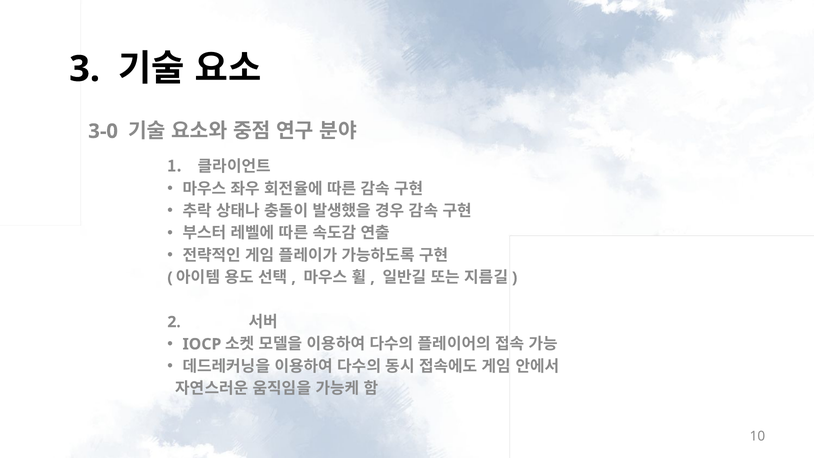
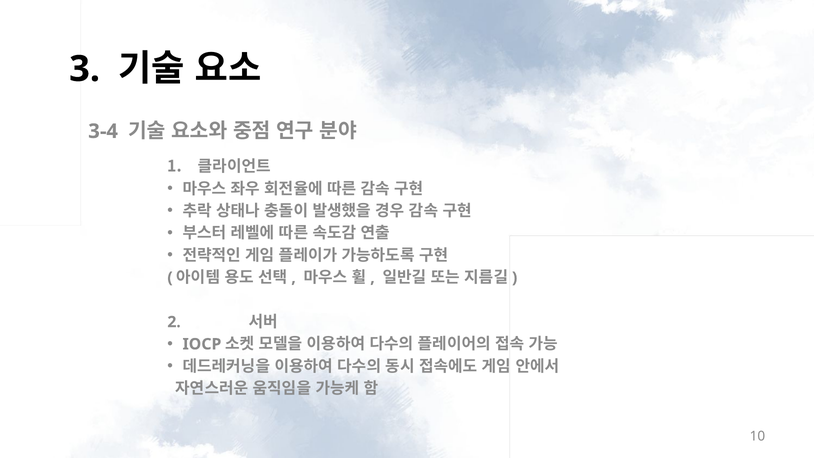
3-0: 3-0 -> 3-4
